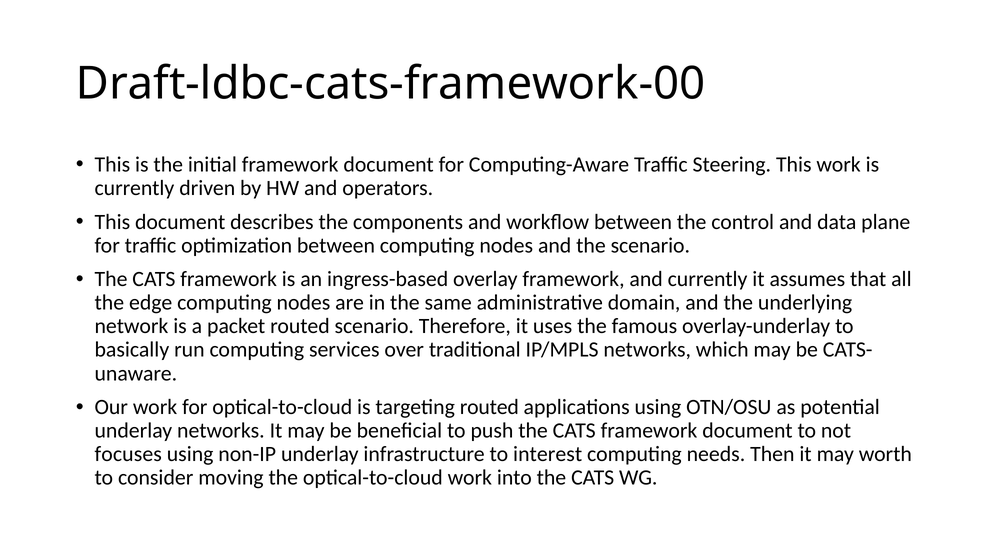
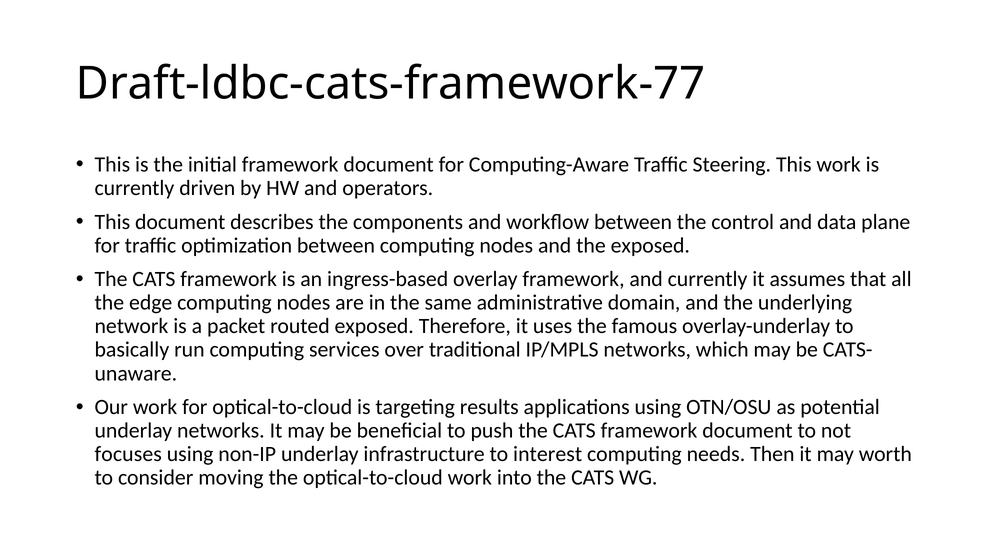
Draft-ldbc-cats-framework-00: Draft-ldbc-cats-framework-00 -> Draft-ldbc-cats-framework-77
the scenario: scenario -> exposed
routed scenario: scenario -> exposed
targeting routed: routed -> results
